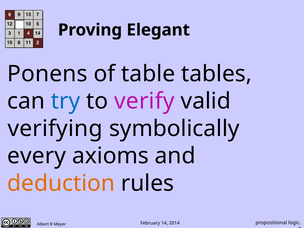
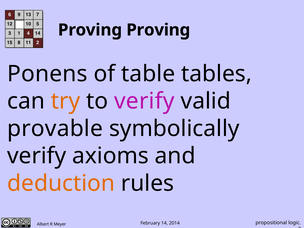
Proving Elegant: Elegant -> Proving
try colour: blue -> orange
verifying: verifying -> provable
every at (37, 156): every -> verify
